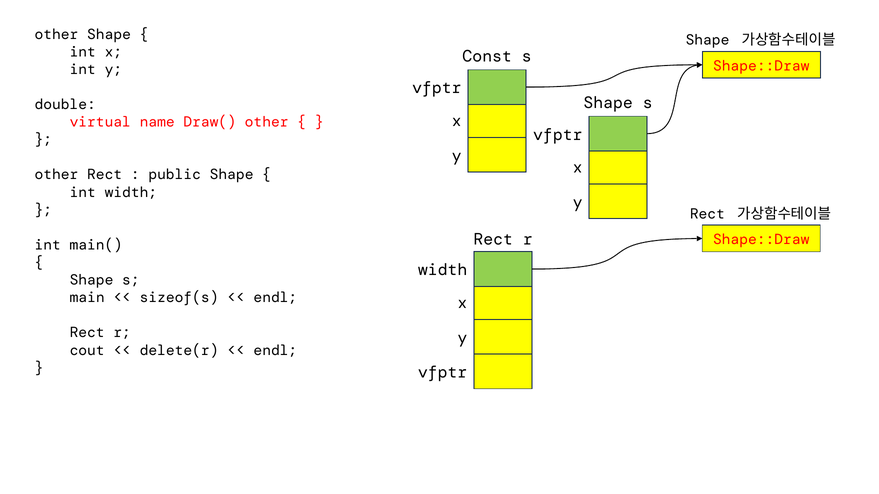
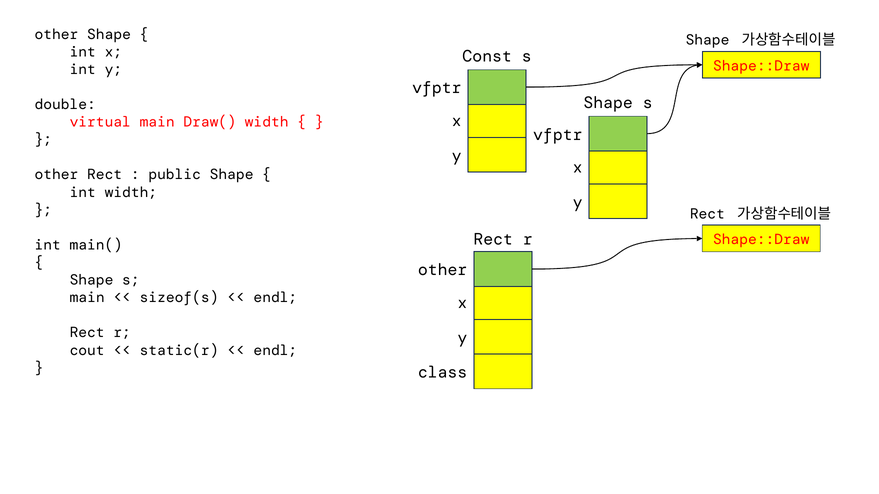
virtual name: name -> main
Draw( other: other -> width
width at (443, 270): width -> other
delete(r: delete(r -> static(r
vfptr at (443, 373): vfptr -> class
